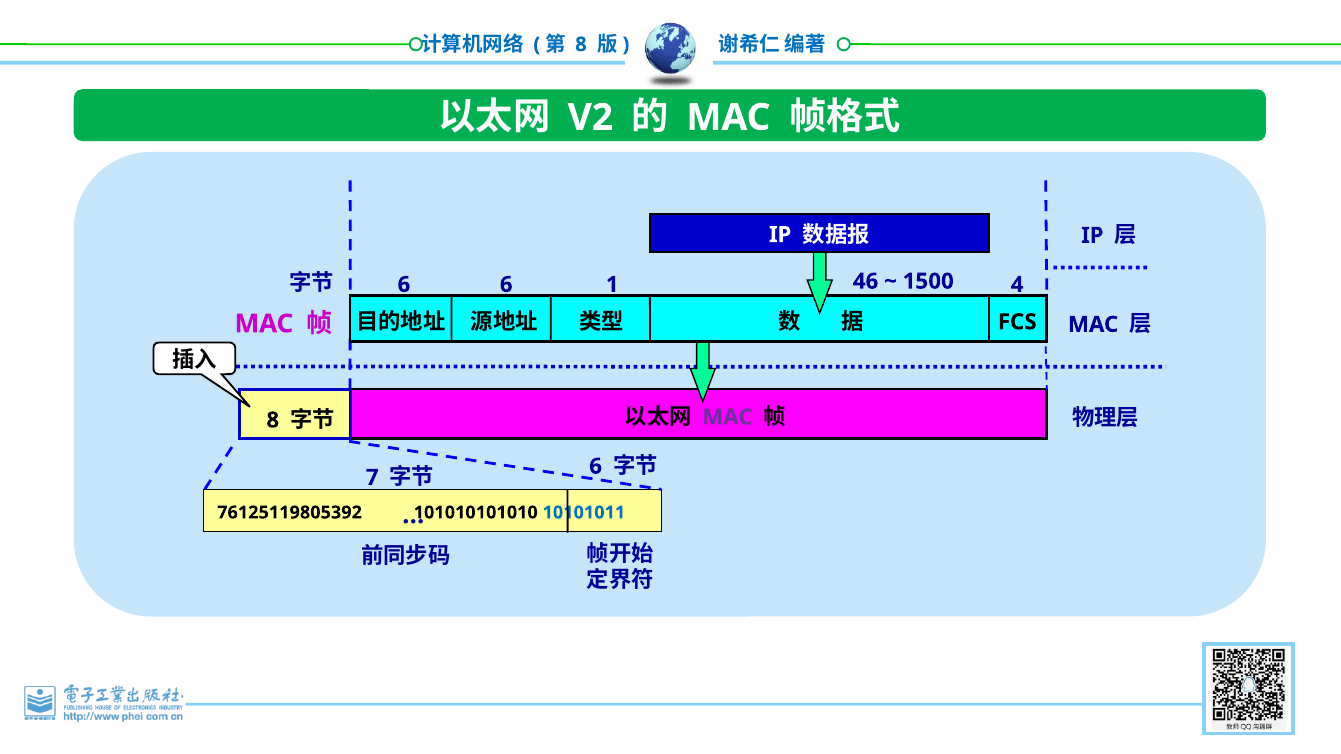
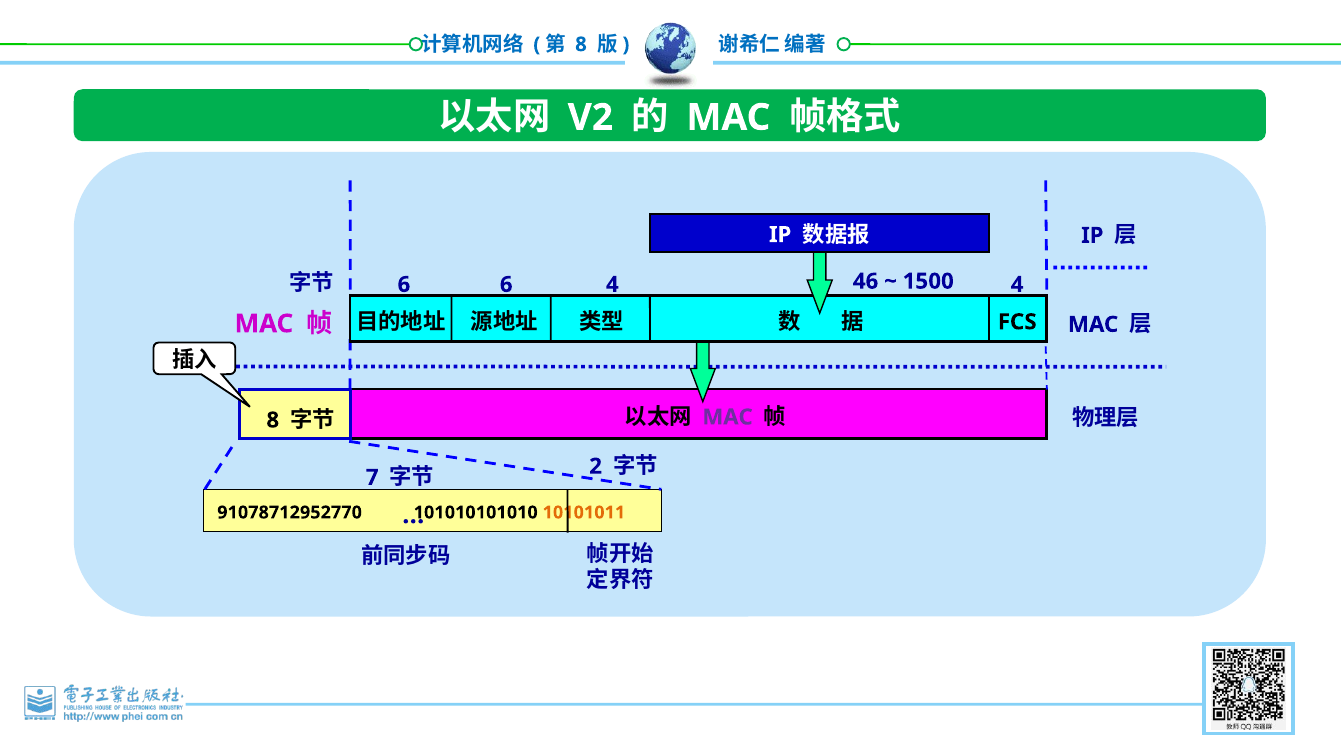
6 1: 1 -> 4
6 at (596, 467): 6 -> 2
76125119805392: 76125119805392 -> 91078712952770
10101011 colour: blue -> orange
